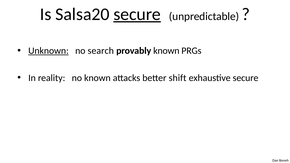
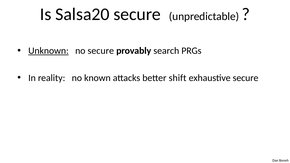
secure at (137, 14) underline: present -> none
no search: search -> secure
provably known: known -> search
